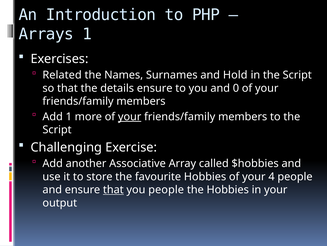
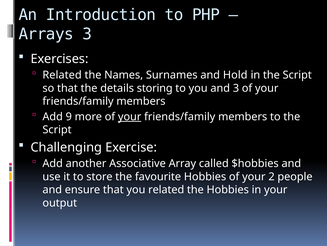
Arrays 1: 1 -> 3
details ensure: ensure -> storing
and 0: 0 -> 3
Add 1: 1 -> 9
4: 4 -> 2
that at (113, 189) underline: present -> none
you people: people -> related
